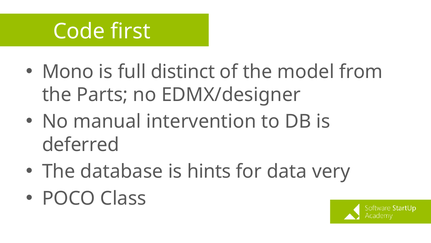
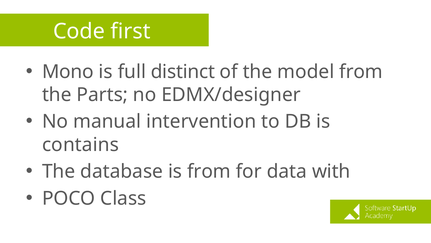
deferred: deferred -> contains
is hints: hints -> from
very: very -> with
